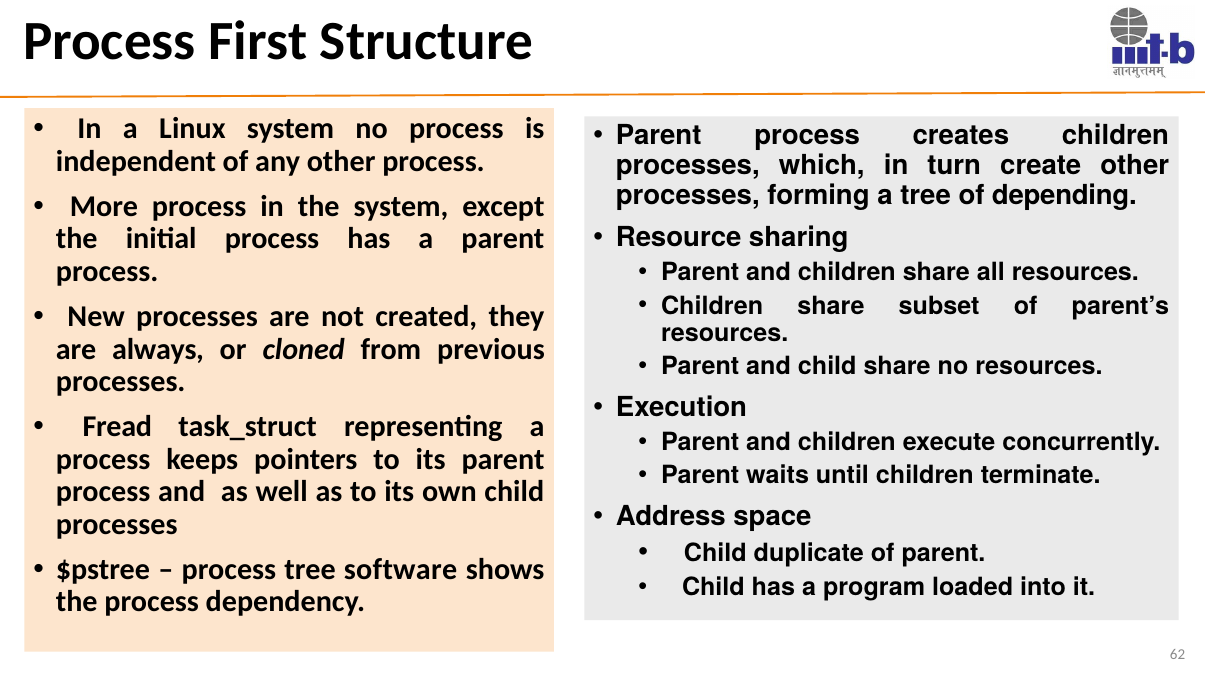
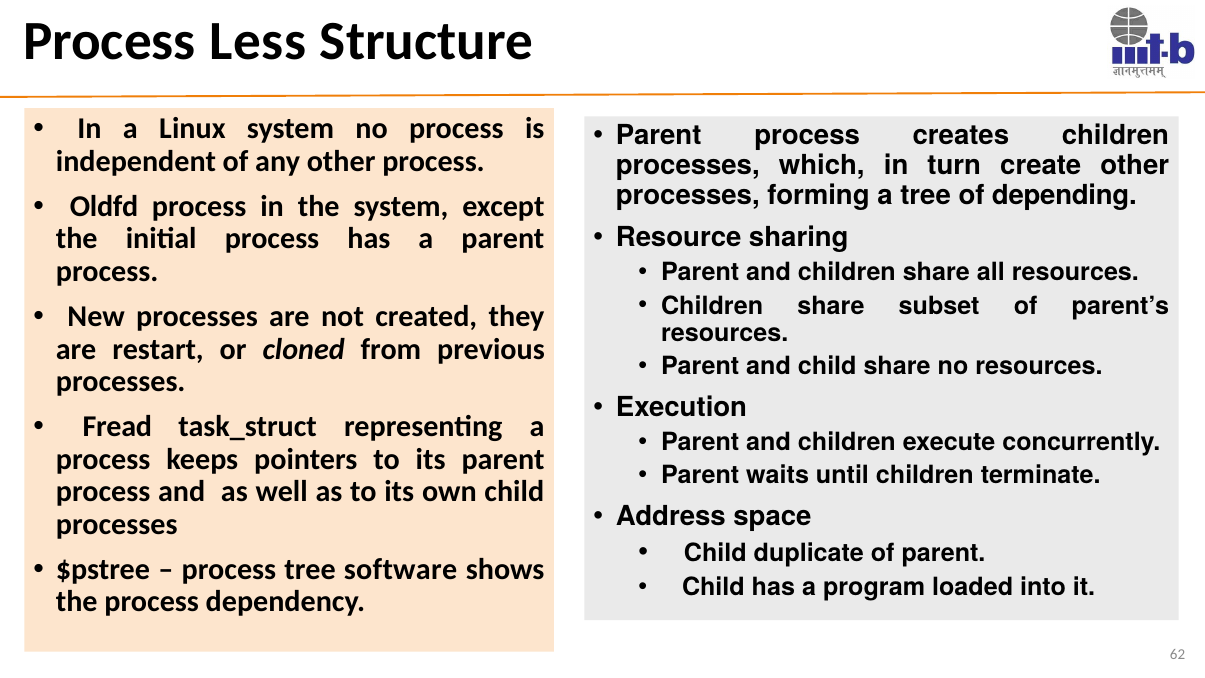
First: First -> Less
More: More -> Oldfd
always: always -> restart
